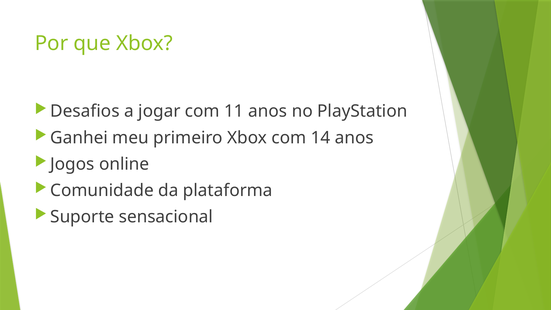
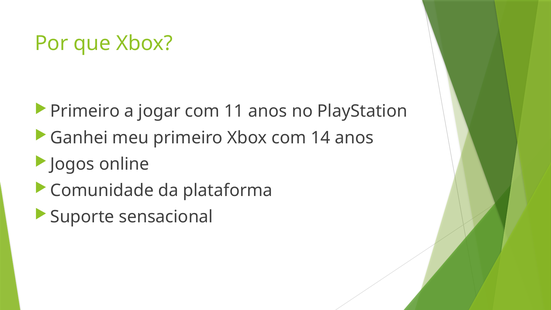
Desafios at (85, 111): Desafios -> Primeiro
